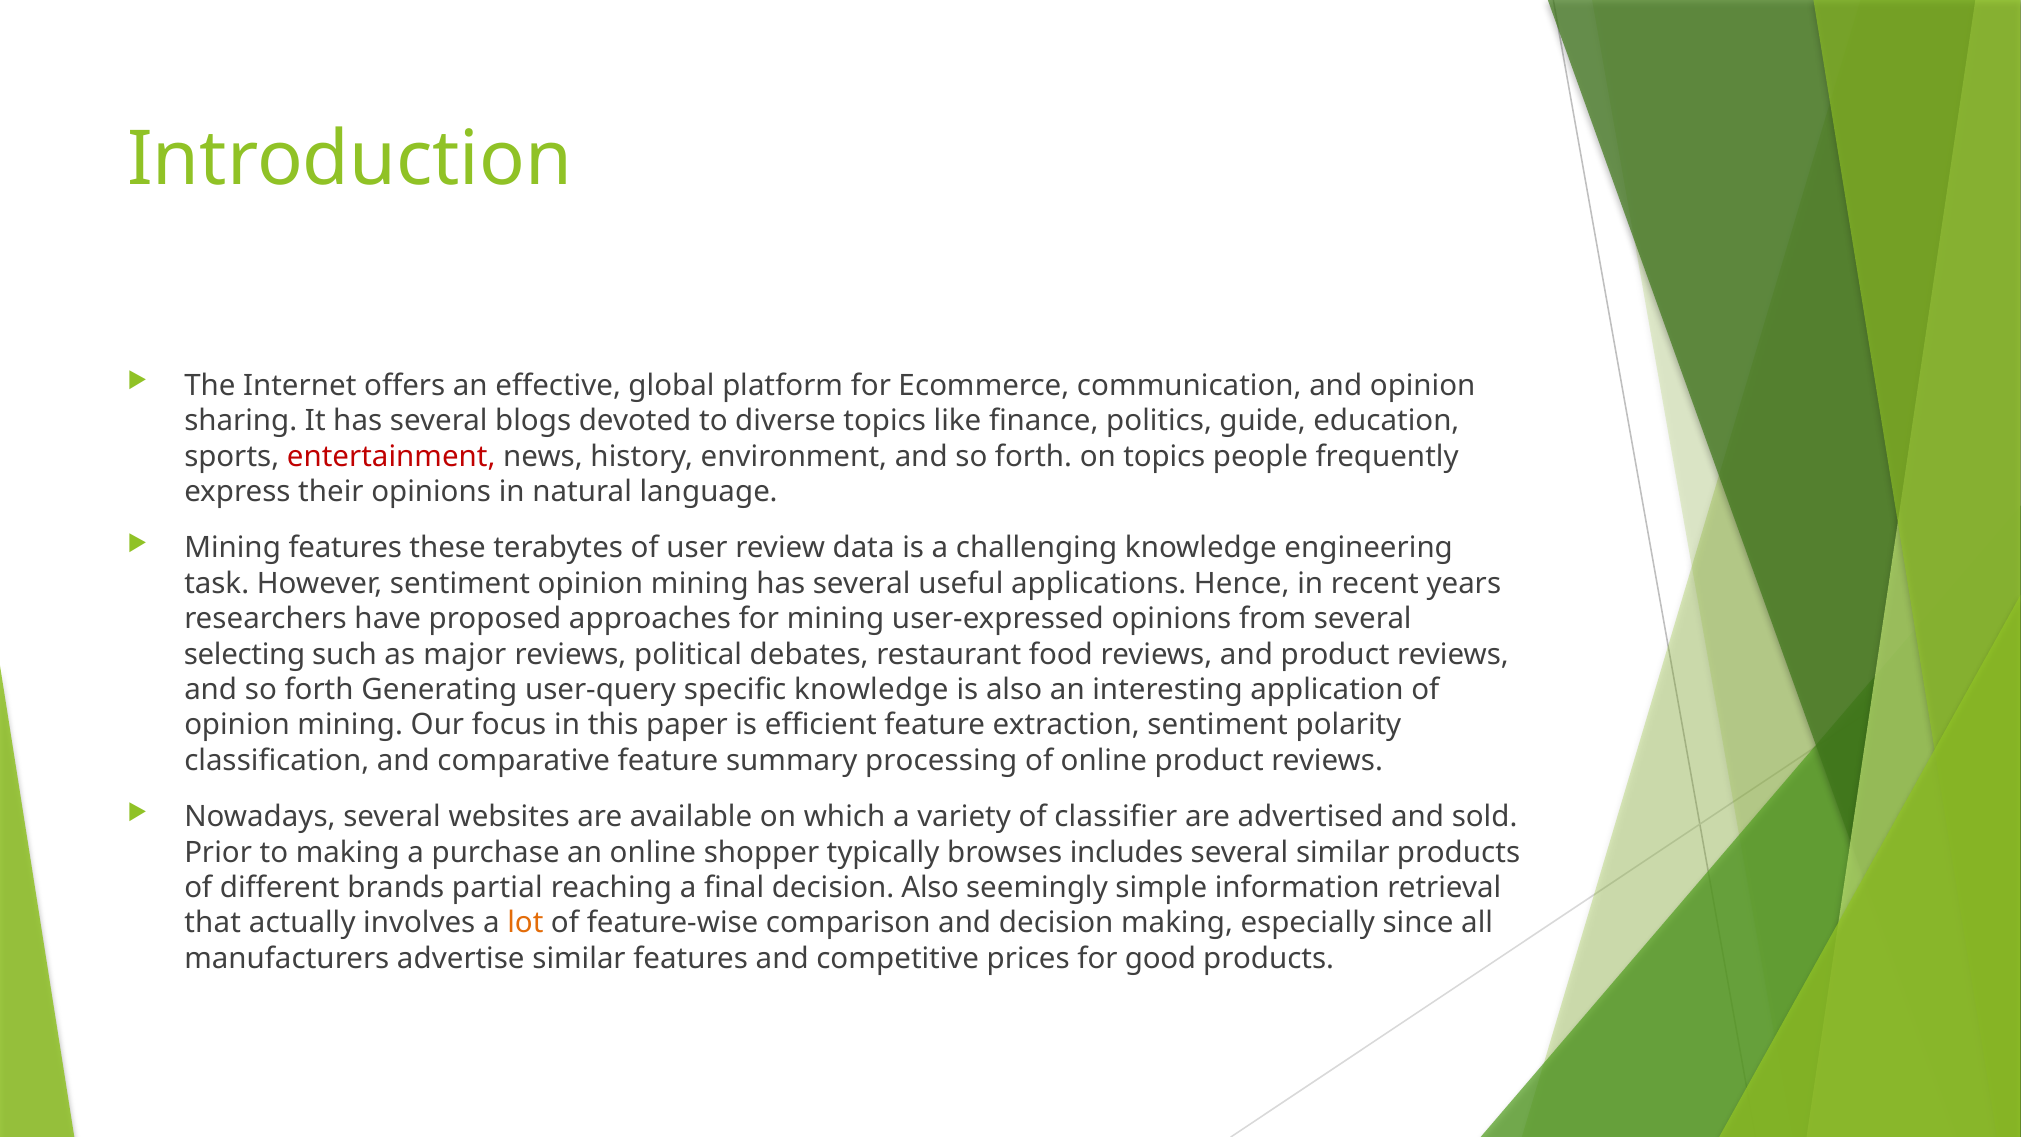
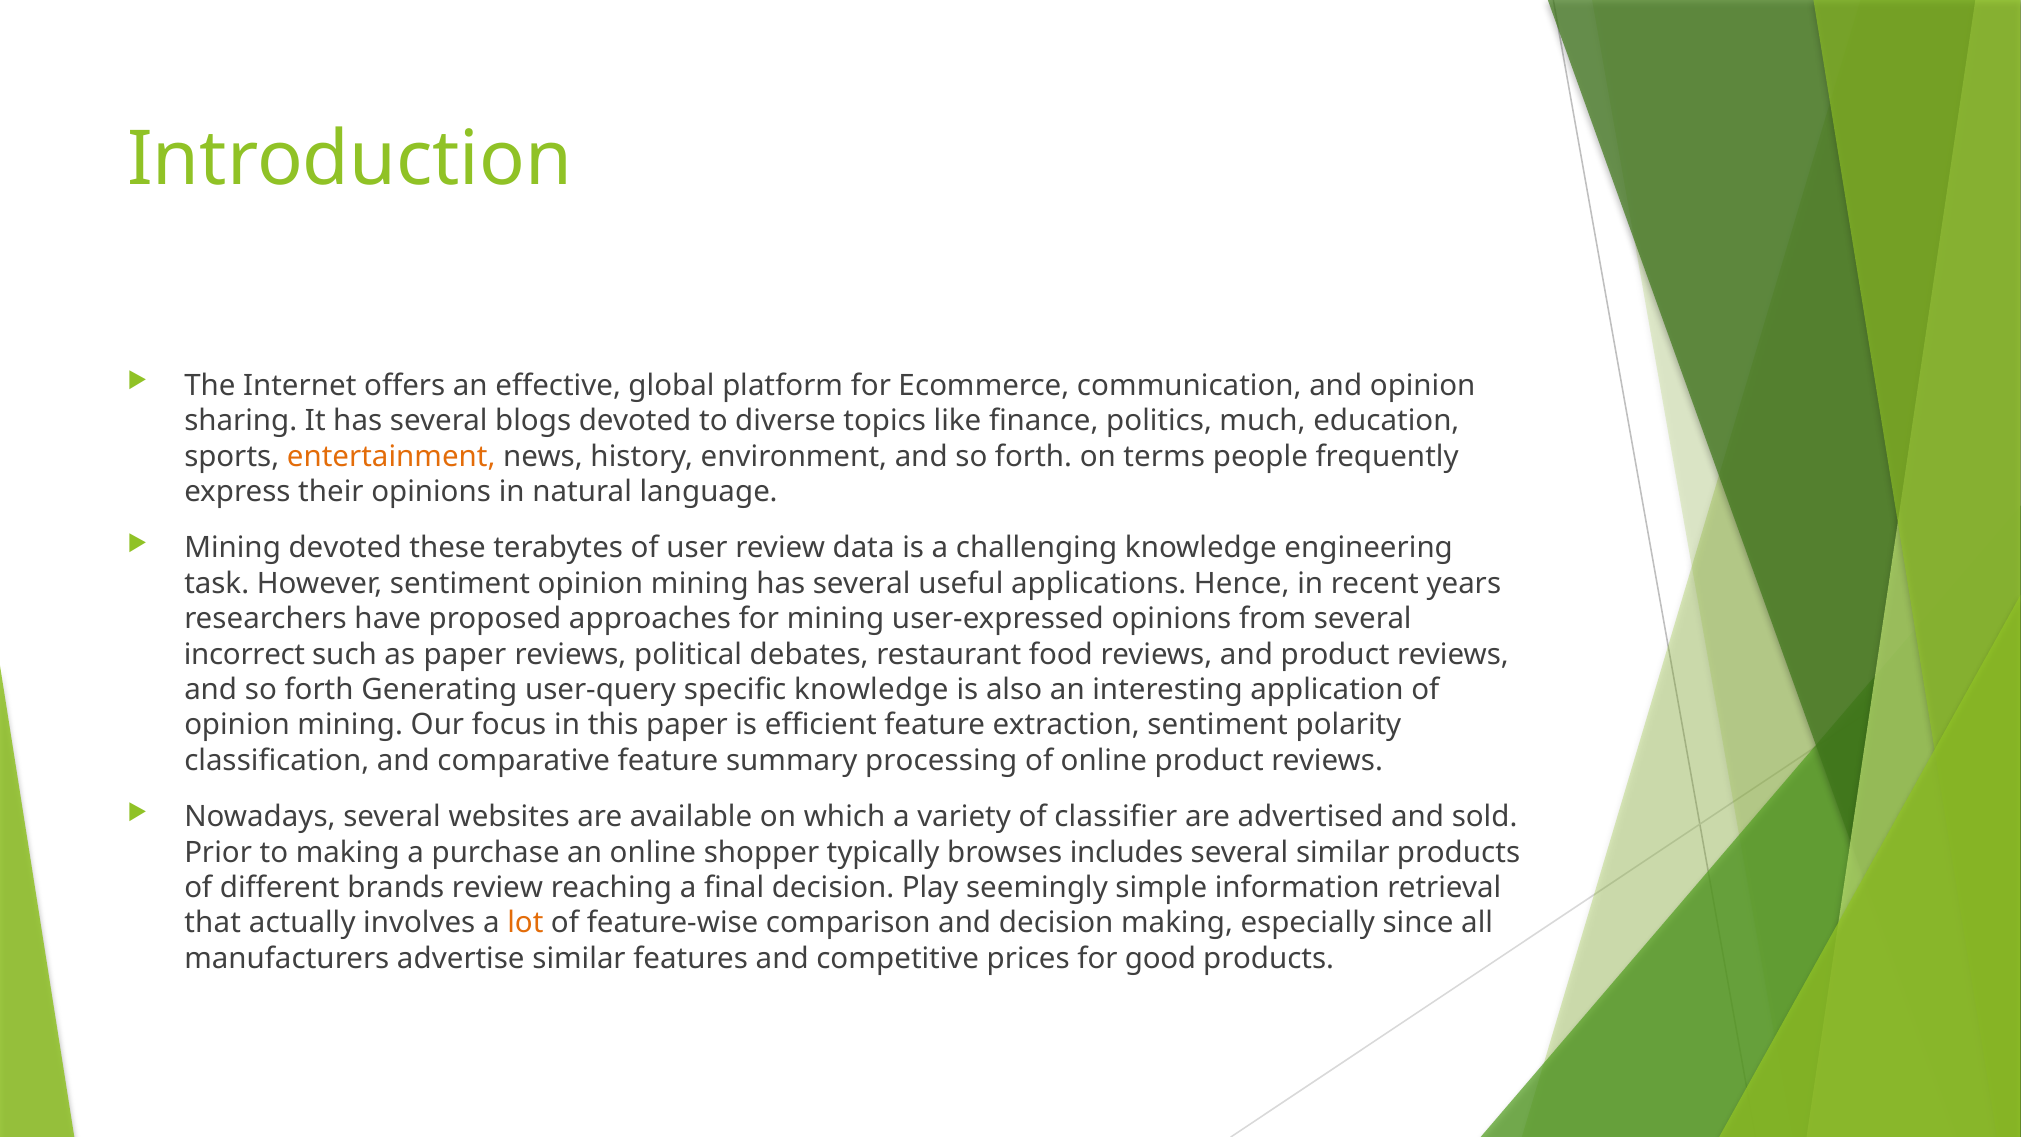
guide: guide -> much
entertainment colour: red -> orange
on topics: topics -> terms
Mining features: features -> devoted
selecting: selecting -> incorrect
as major: major -> paper
brands partial: partial -> review
decision Also: Also -> Play
